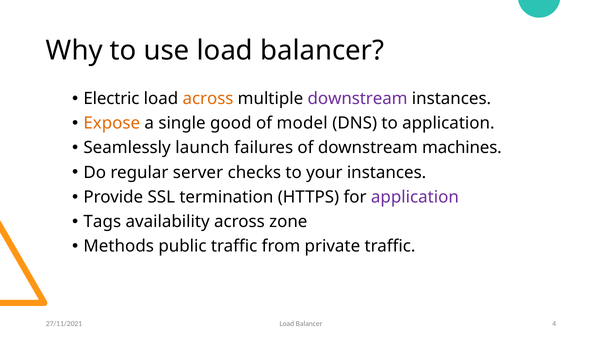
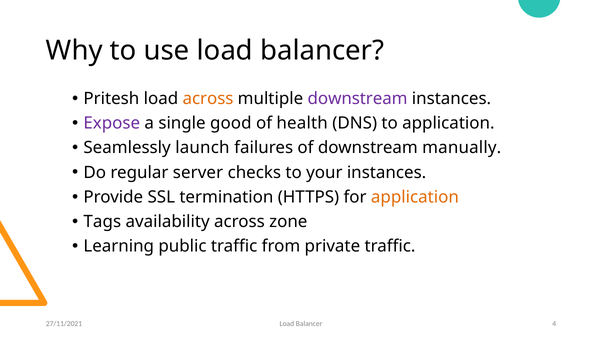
Electric: Electric -> Pritesh
Expose colour: orange -> purple
model: model -> health
machines: machines -> manually
application at (415, 197) colour: purple -> orange
Methods: Methods -> Learning
